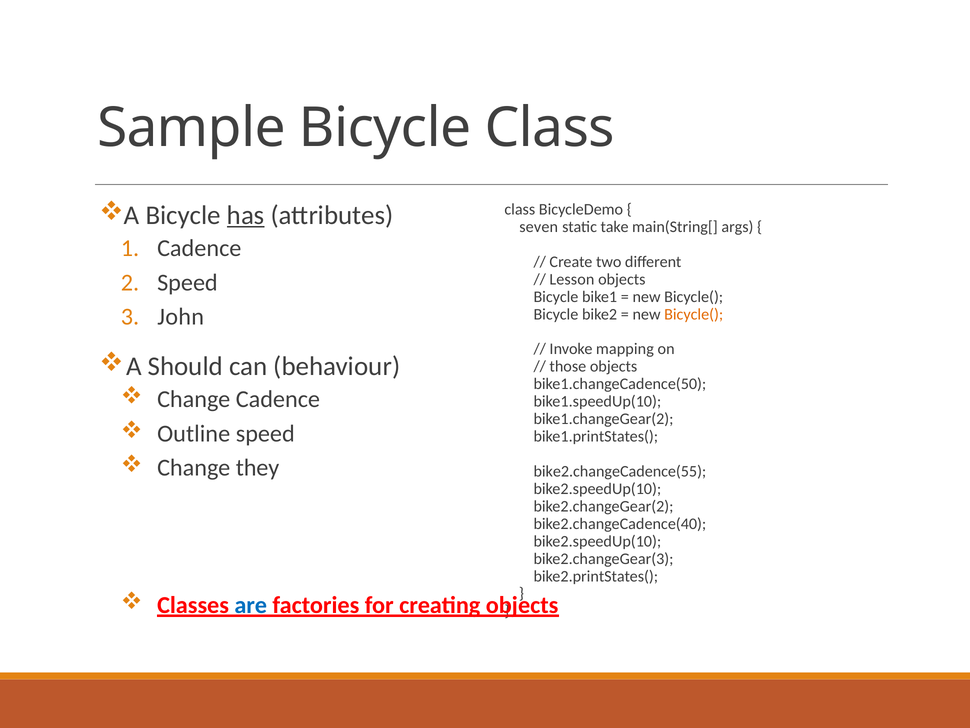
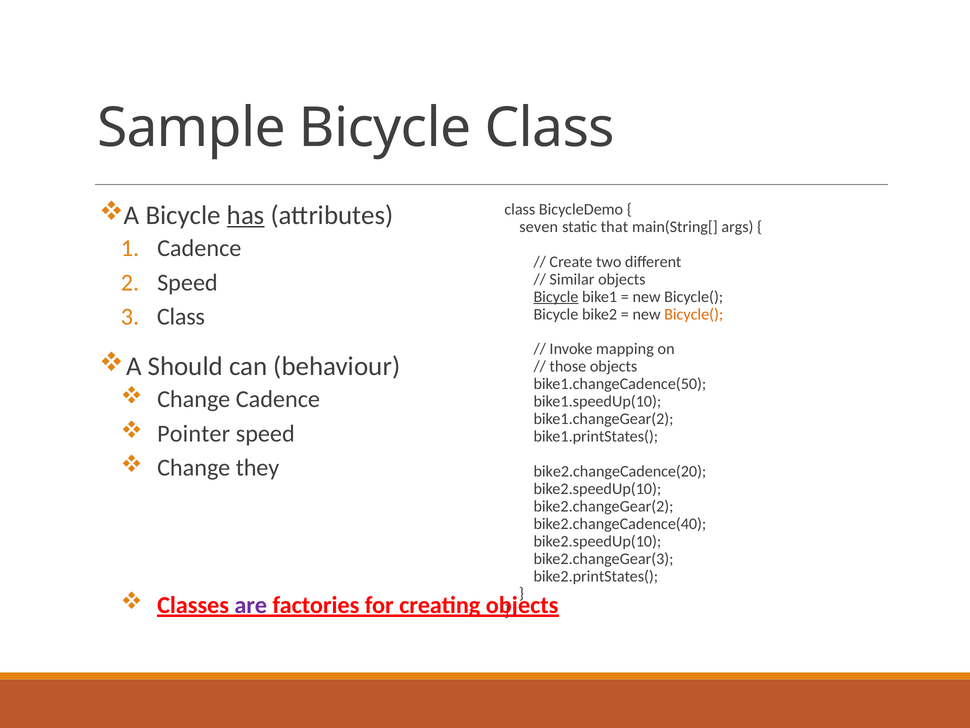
take: take -> that
Lesson: Lesson -> Similar
Bicycle at (556, 297) underline: none -> present
John at (181, 317): John -> Class
Outline: Outline -> Pointer
bike2.changeCadence(55: bike2.changeCadence(55 -> bike2.changeCadence(20
are colour: blue -> purple
